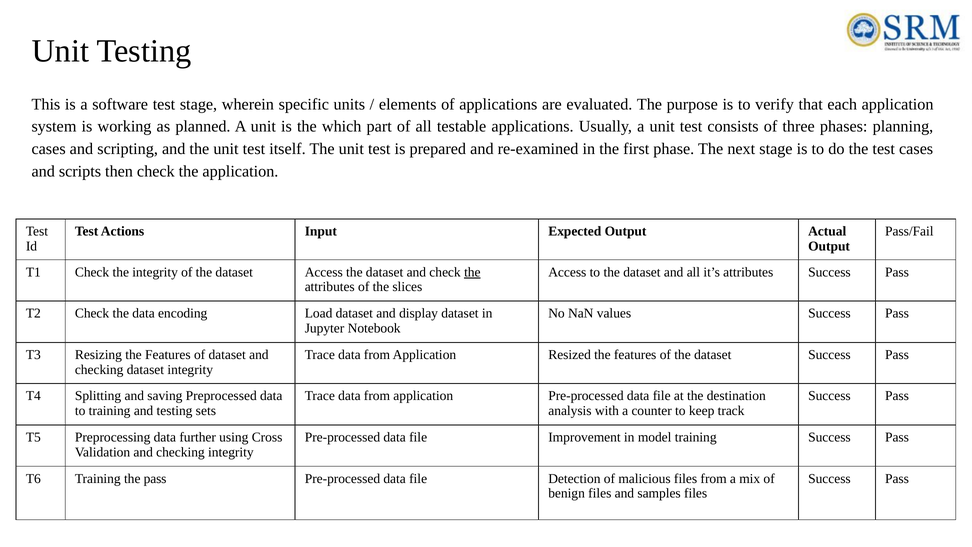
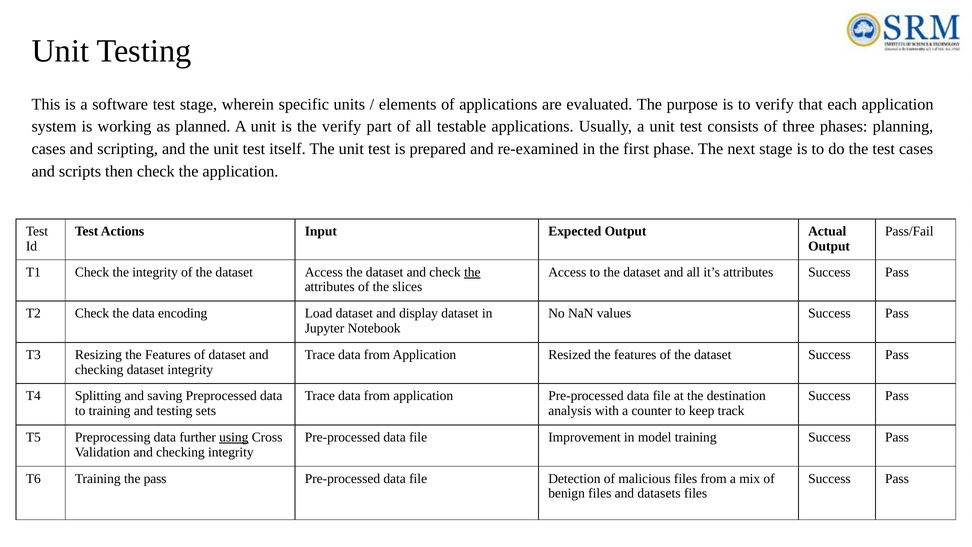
the which: which -> verify
using underline: none -> present
samples: samples -> datasets
